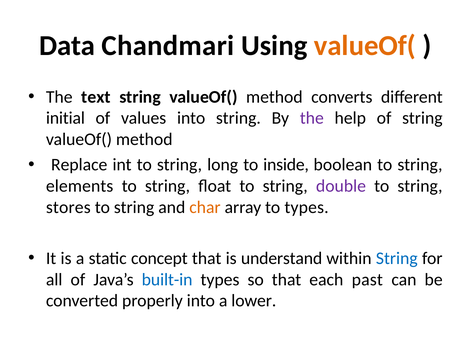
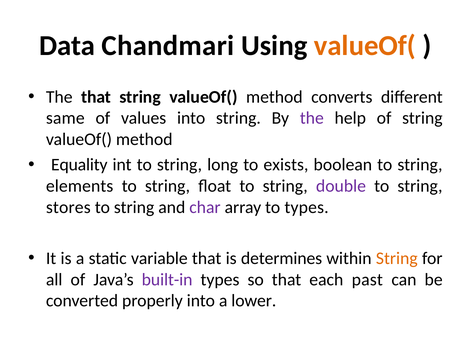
The text: text -> that
initial: initial -> same
Replace: Replace -> Equality
inside: inside -> exists
char colour: orange -> purple
concept: concept -> variable
understand: understand -> determines
String at (397, 258) colour: blue -> orange
built-in colour: blue -> purple
